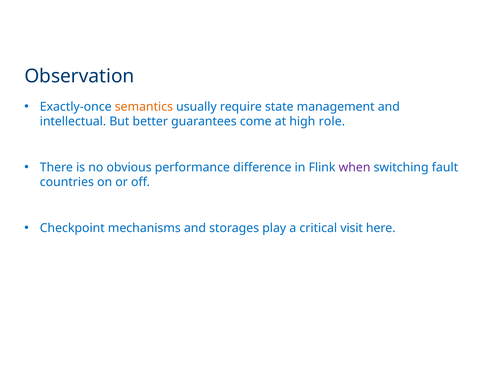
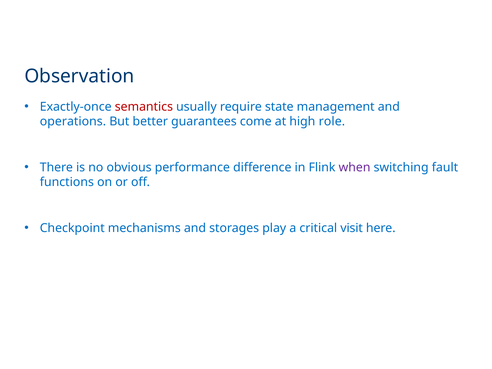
semantics colour: orange -> red
intellectual: intellectual -> operations
countries: countries -> functions
